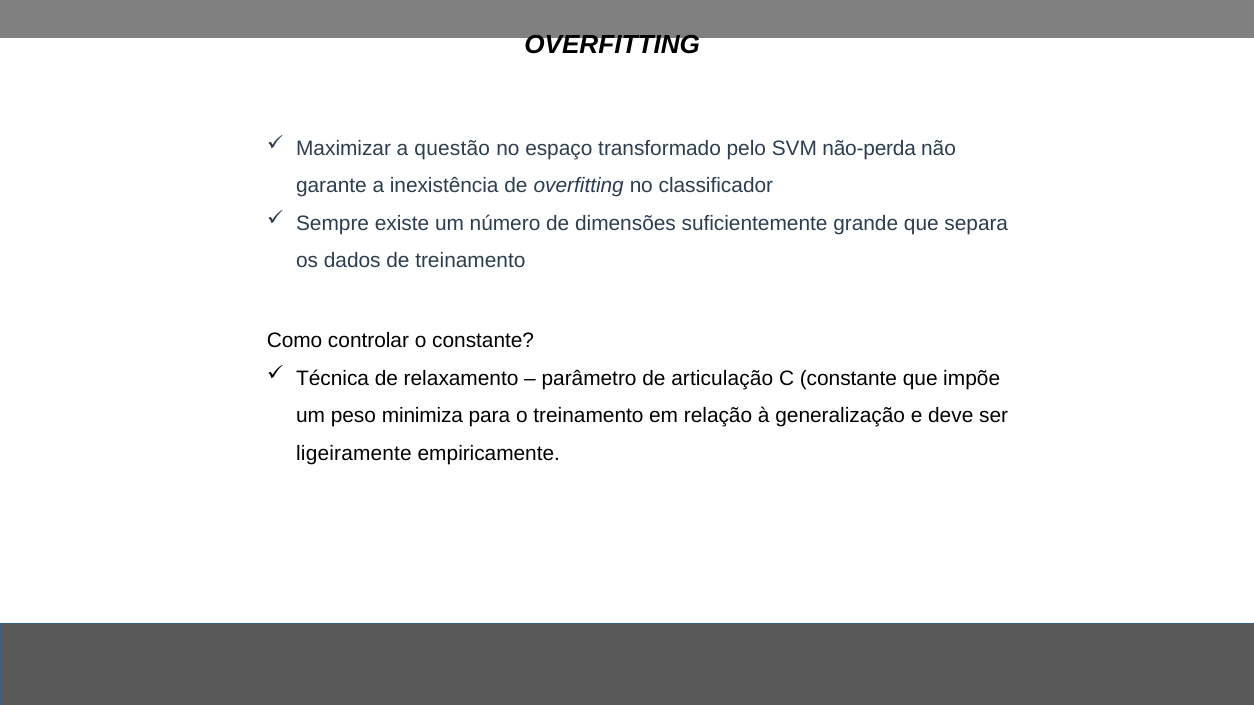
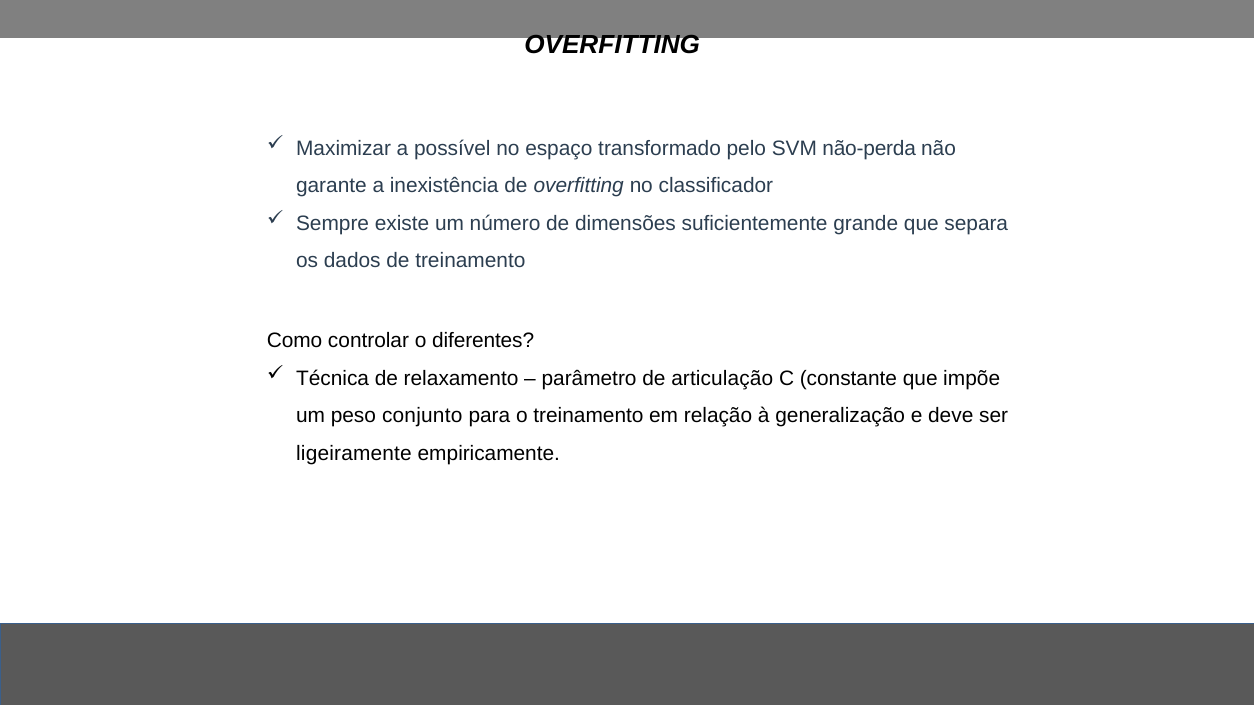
questão: questão -> possível
o constante: constante -> diferentes
minimiza: minimiza -> conjunto
